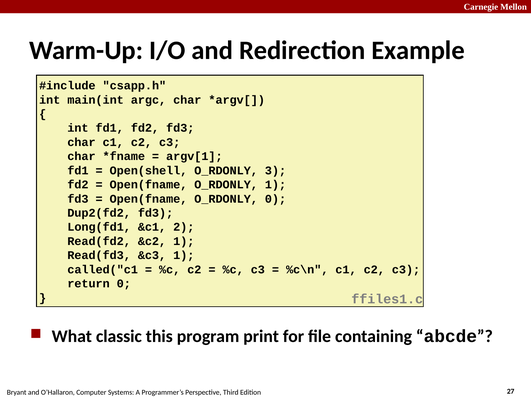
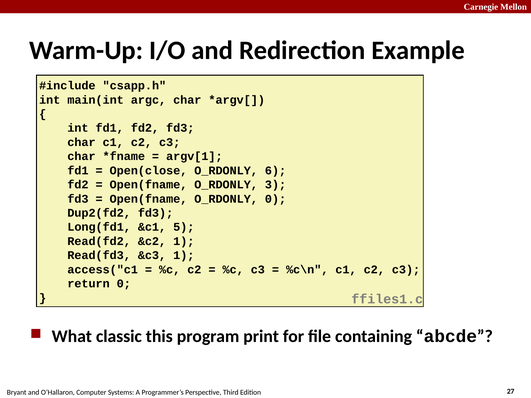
Open(shell: Open(shell -> Open(close
3: 3 -> 6
O_RDONLY 1: 1 -> 3
2: 2 -> 5
called("c1: called("c1 -> access("c1
